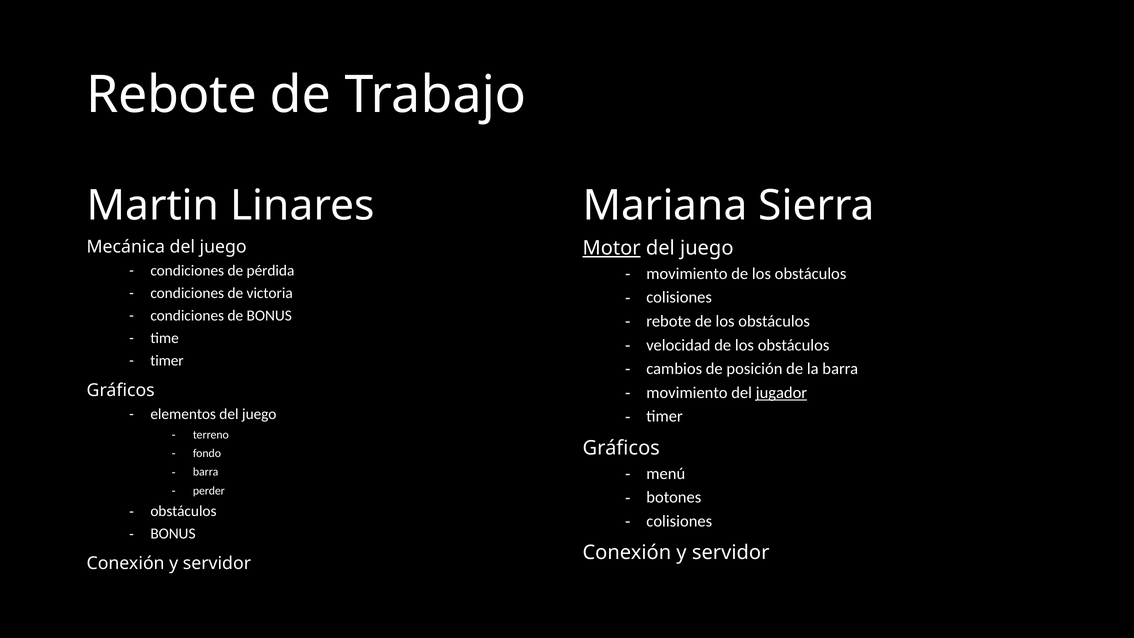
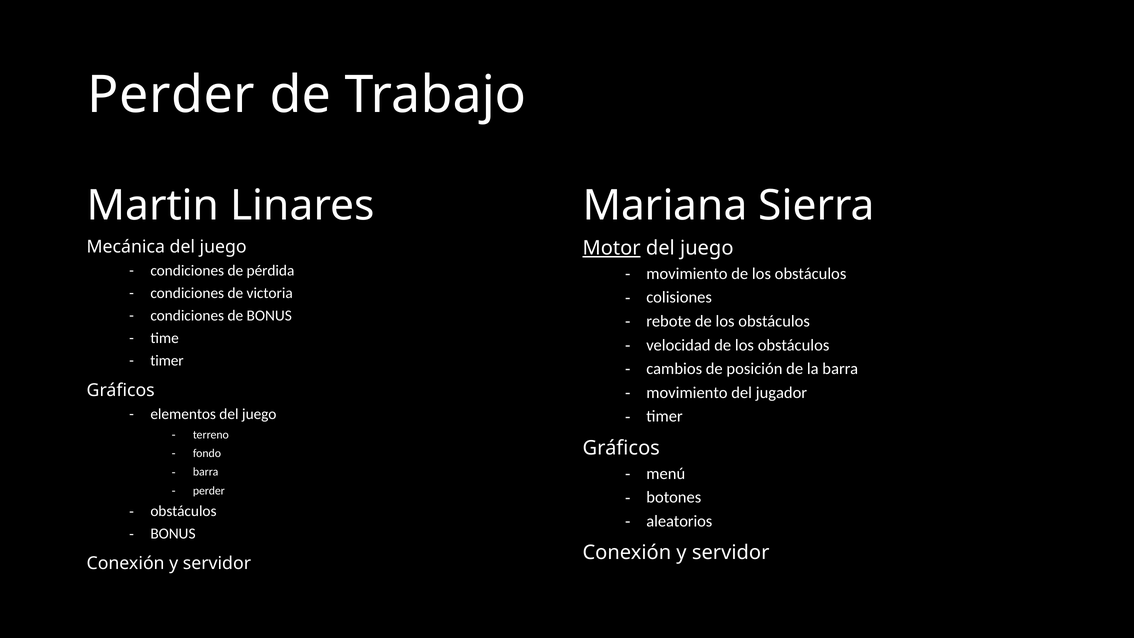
Rebote at (172, 95): Rebote -> Perder
jugador underline: present -> none
colisiones at (679, 521): colisiones -> aleatorios
